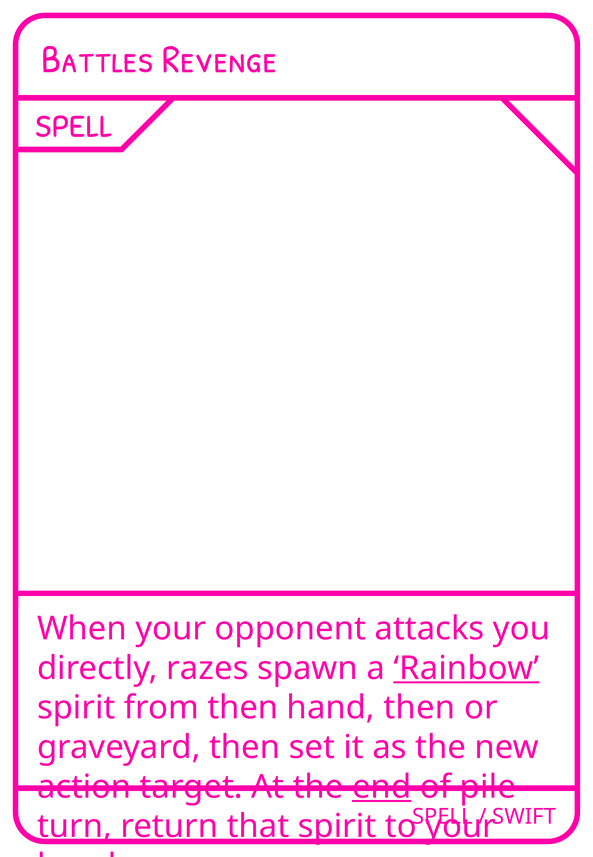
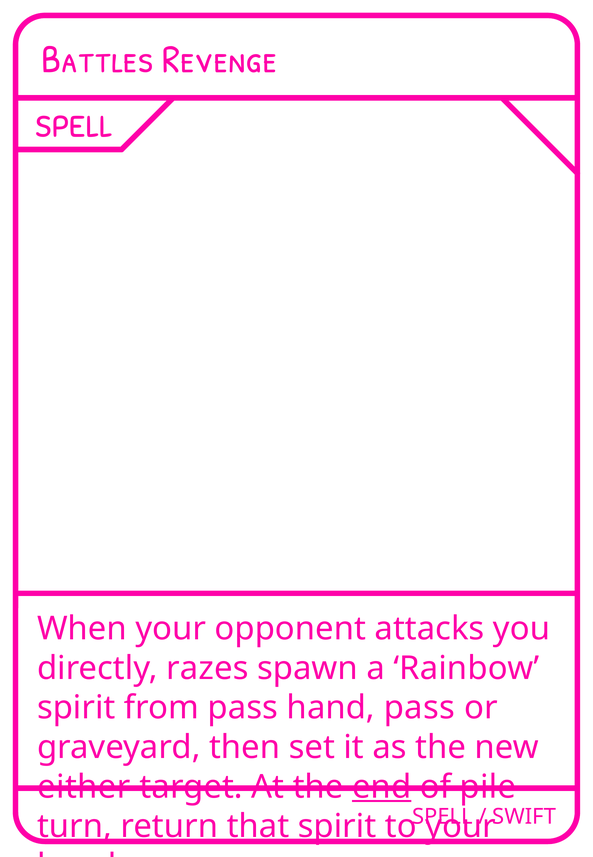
Rainbow underline: present -> none
from then: then -> pass
hand then: then -> pass
action: action -> either
